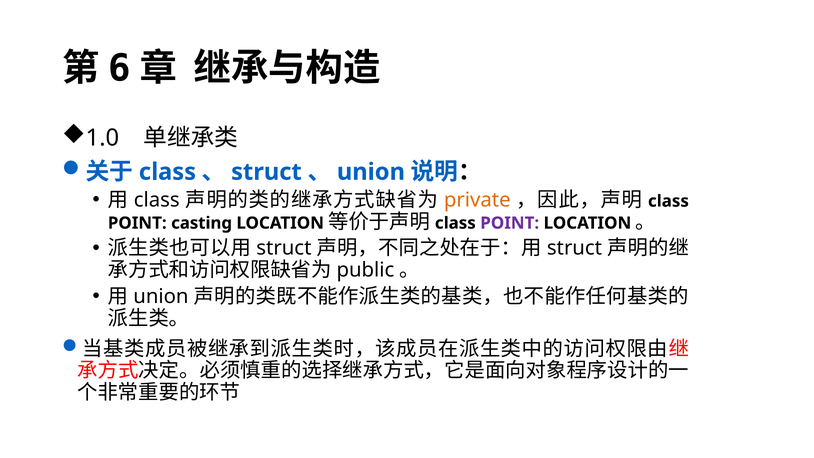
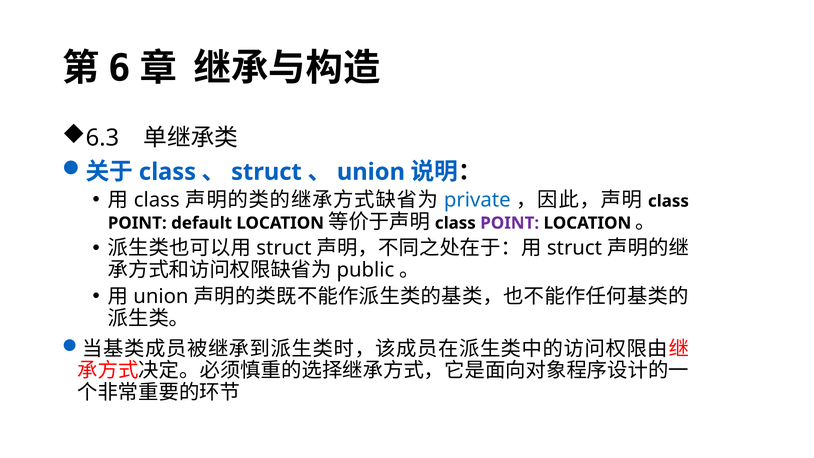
1.0: 1.0 -> 6.3
private colour: orange -> blue
casting: casting -> default
